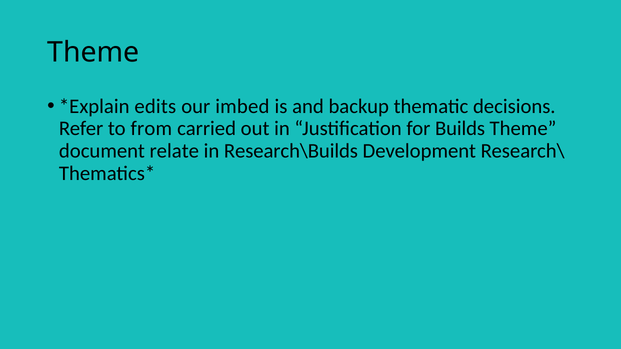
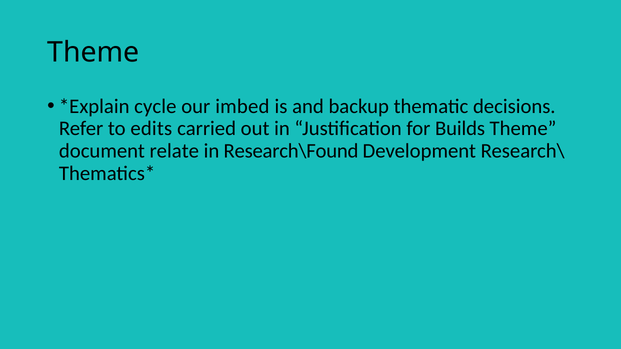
edits: edits -> cycle
from: from -> edits
Research\Builds: Research\Builds -> Research\Found
